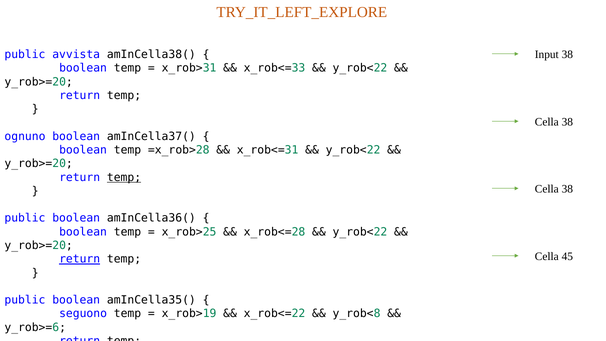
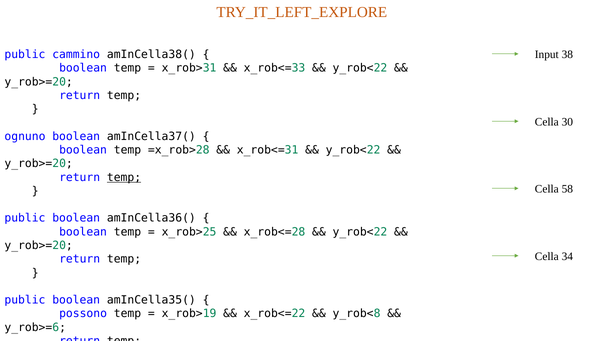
avvista: avvista -> cammino
38 at (567, 122): 38 -> 30
38 at (567, 189): 38 -> 58
45: 45 -> 34
return at (80, 259) underline: present -> none
seguono: seguono -> possono
